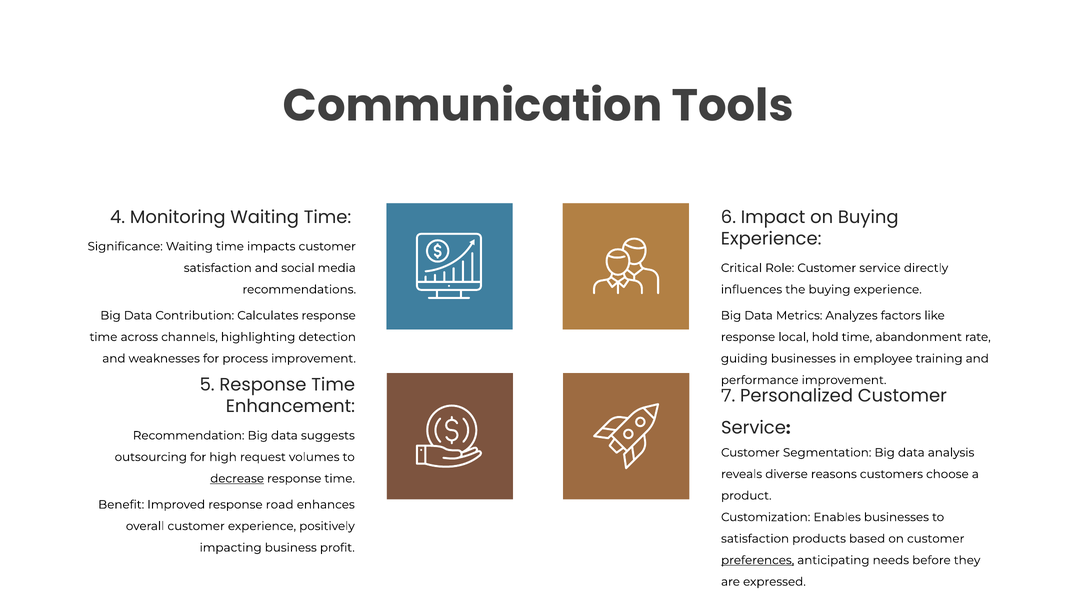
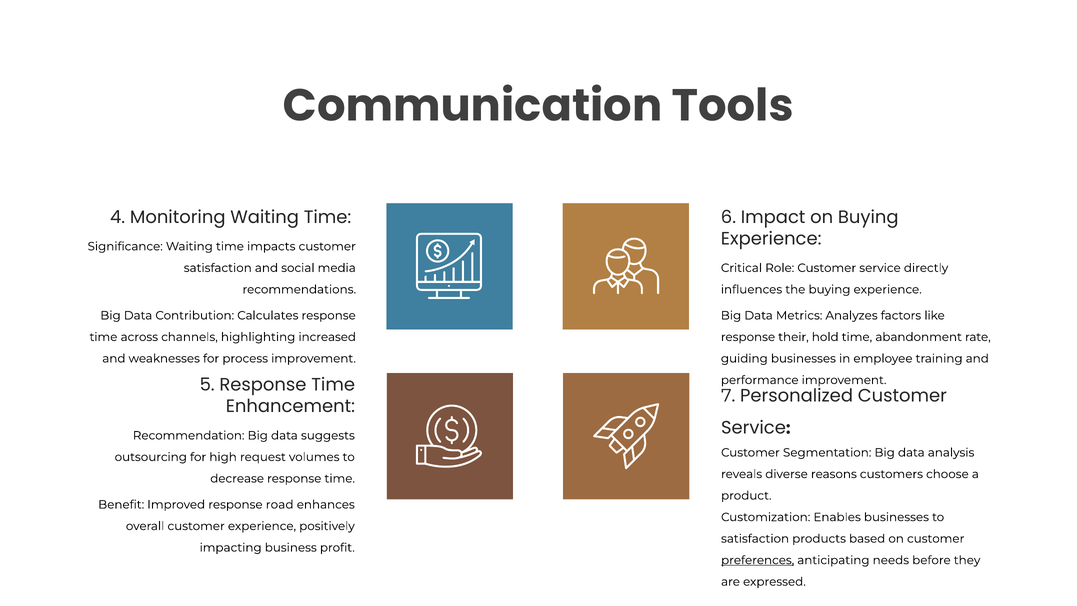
detection: detection -> increased
local: local -> their
decrease underline: present -> none
